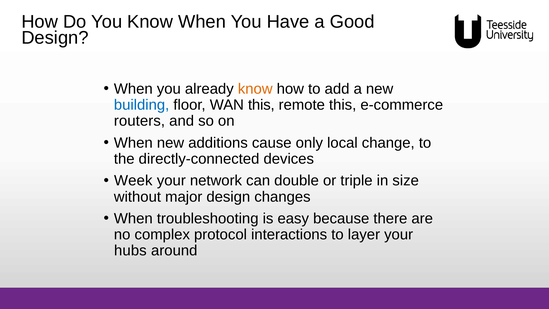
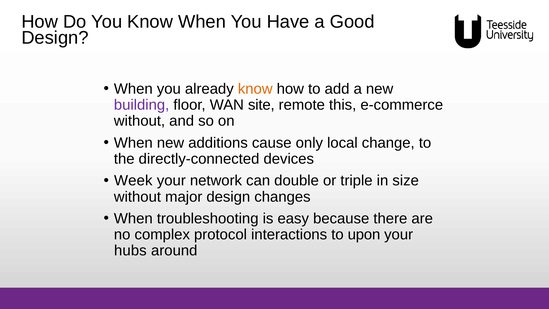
building colour: blue -> purple
WAN this: this -> site
routers at (139, 121): routers -> without
layer: layer -> upon
